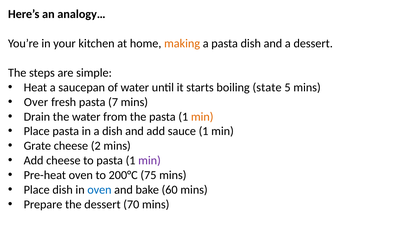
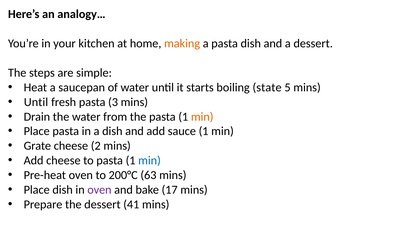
Over at (36, 102): Over -> Until
7: 7 -> 3
min at (150, 160) colour: purple -> blue
75: 75 -> 63
oven at (99, 189) colour: blue -> purple
60: 60 -> 17
70: 70 -> 41
